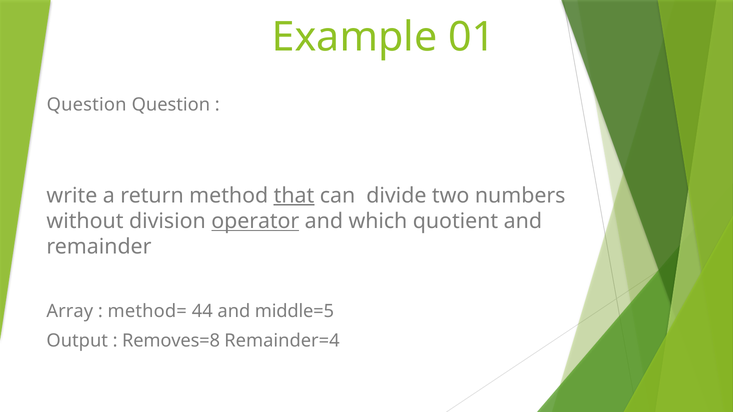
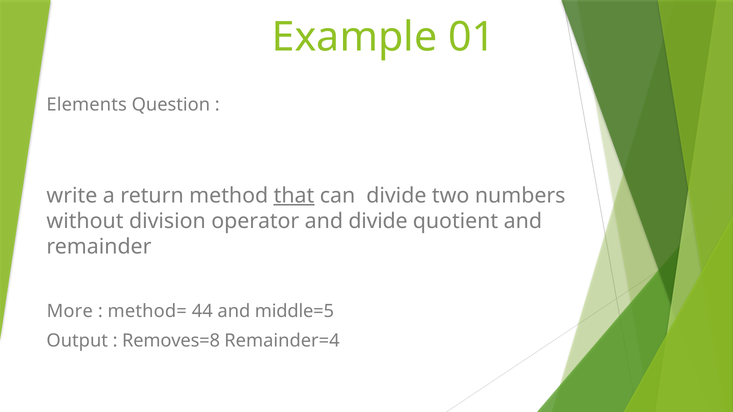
Question at (87, 105): Question -> Elements
operator underline: present -> none
and which: which -> divide
Array: Array -> More
